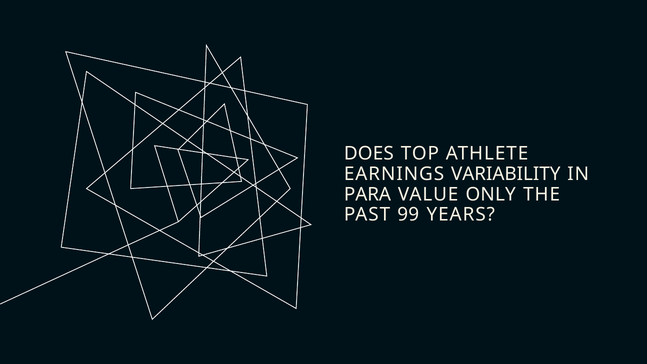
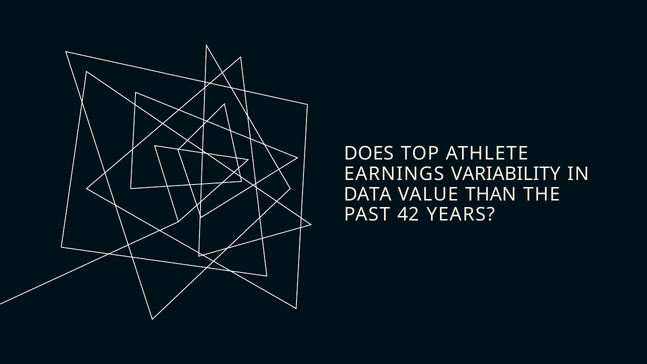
PARA: PARA -> DATA
ONLY: ONLY -> THAN
99: 99 -> 42
